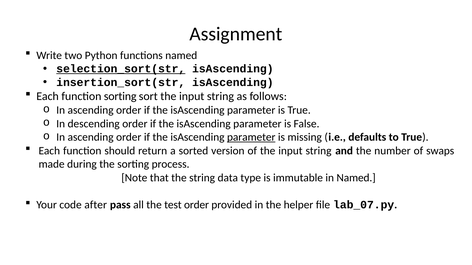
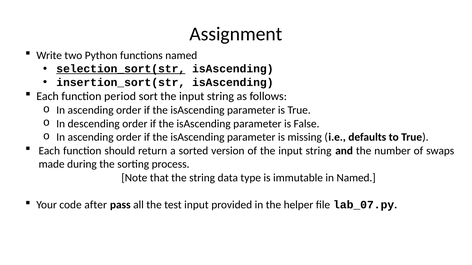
function sorting: sorting -> period
parameter at (251, 137) underline: present -> none
test order: order -> input
